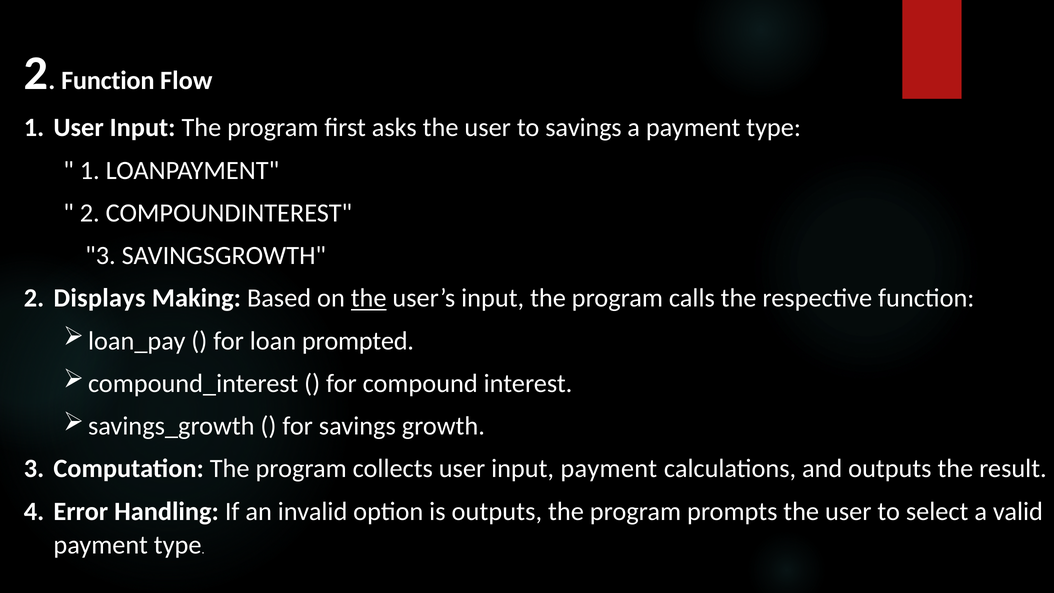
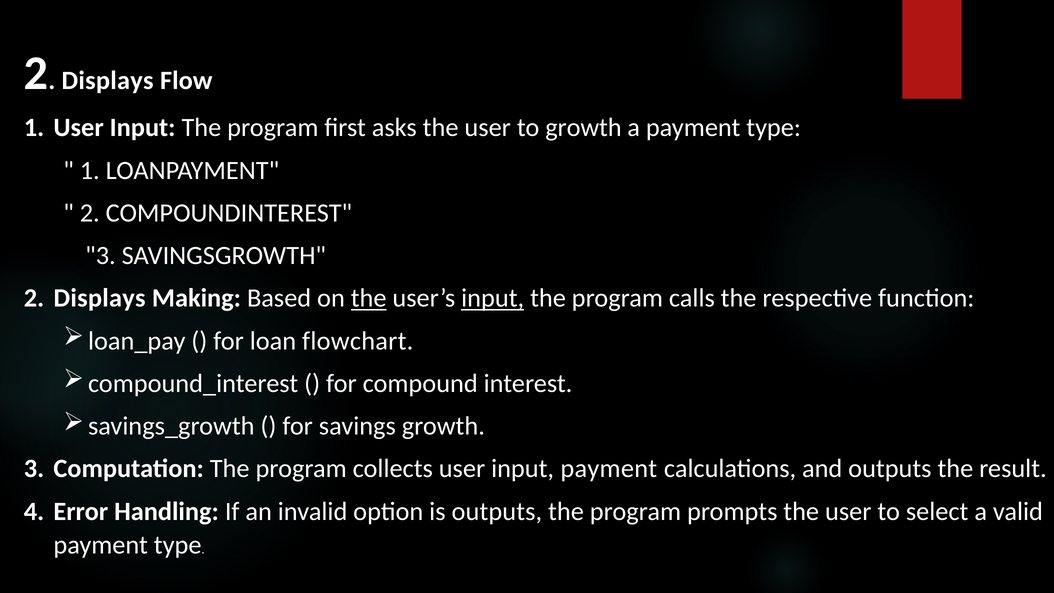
Function at (108, 81): Function -> Displays
to savings: savings -> growth
input at (493, 298) underline: none -> present
prompted: prompted -> flowchart
